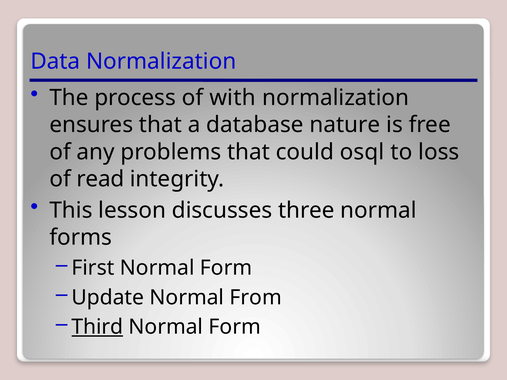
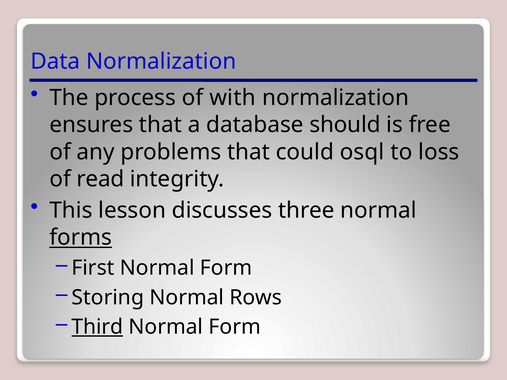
nature: nature -> should
forms underline: none -> present
Update: Update -> Storing
From: From -> Rows
